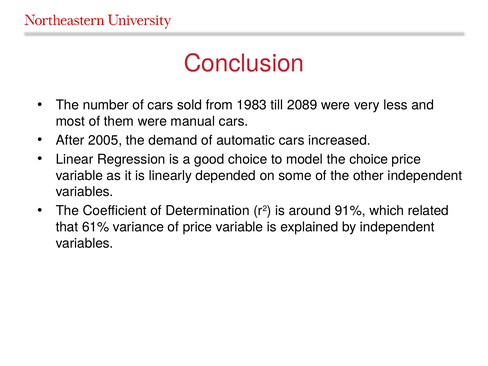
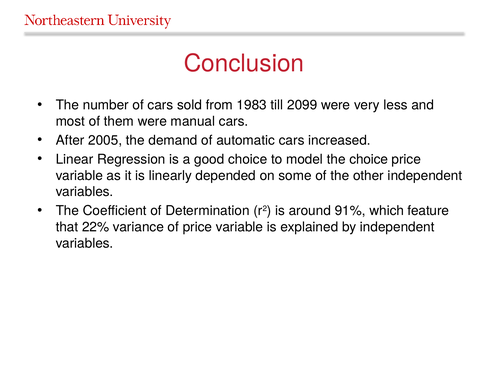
2089: 2089 -> 2099
related: related -> feature
61%: 61% -> 22%
